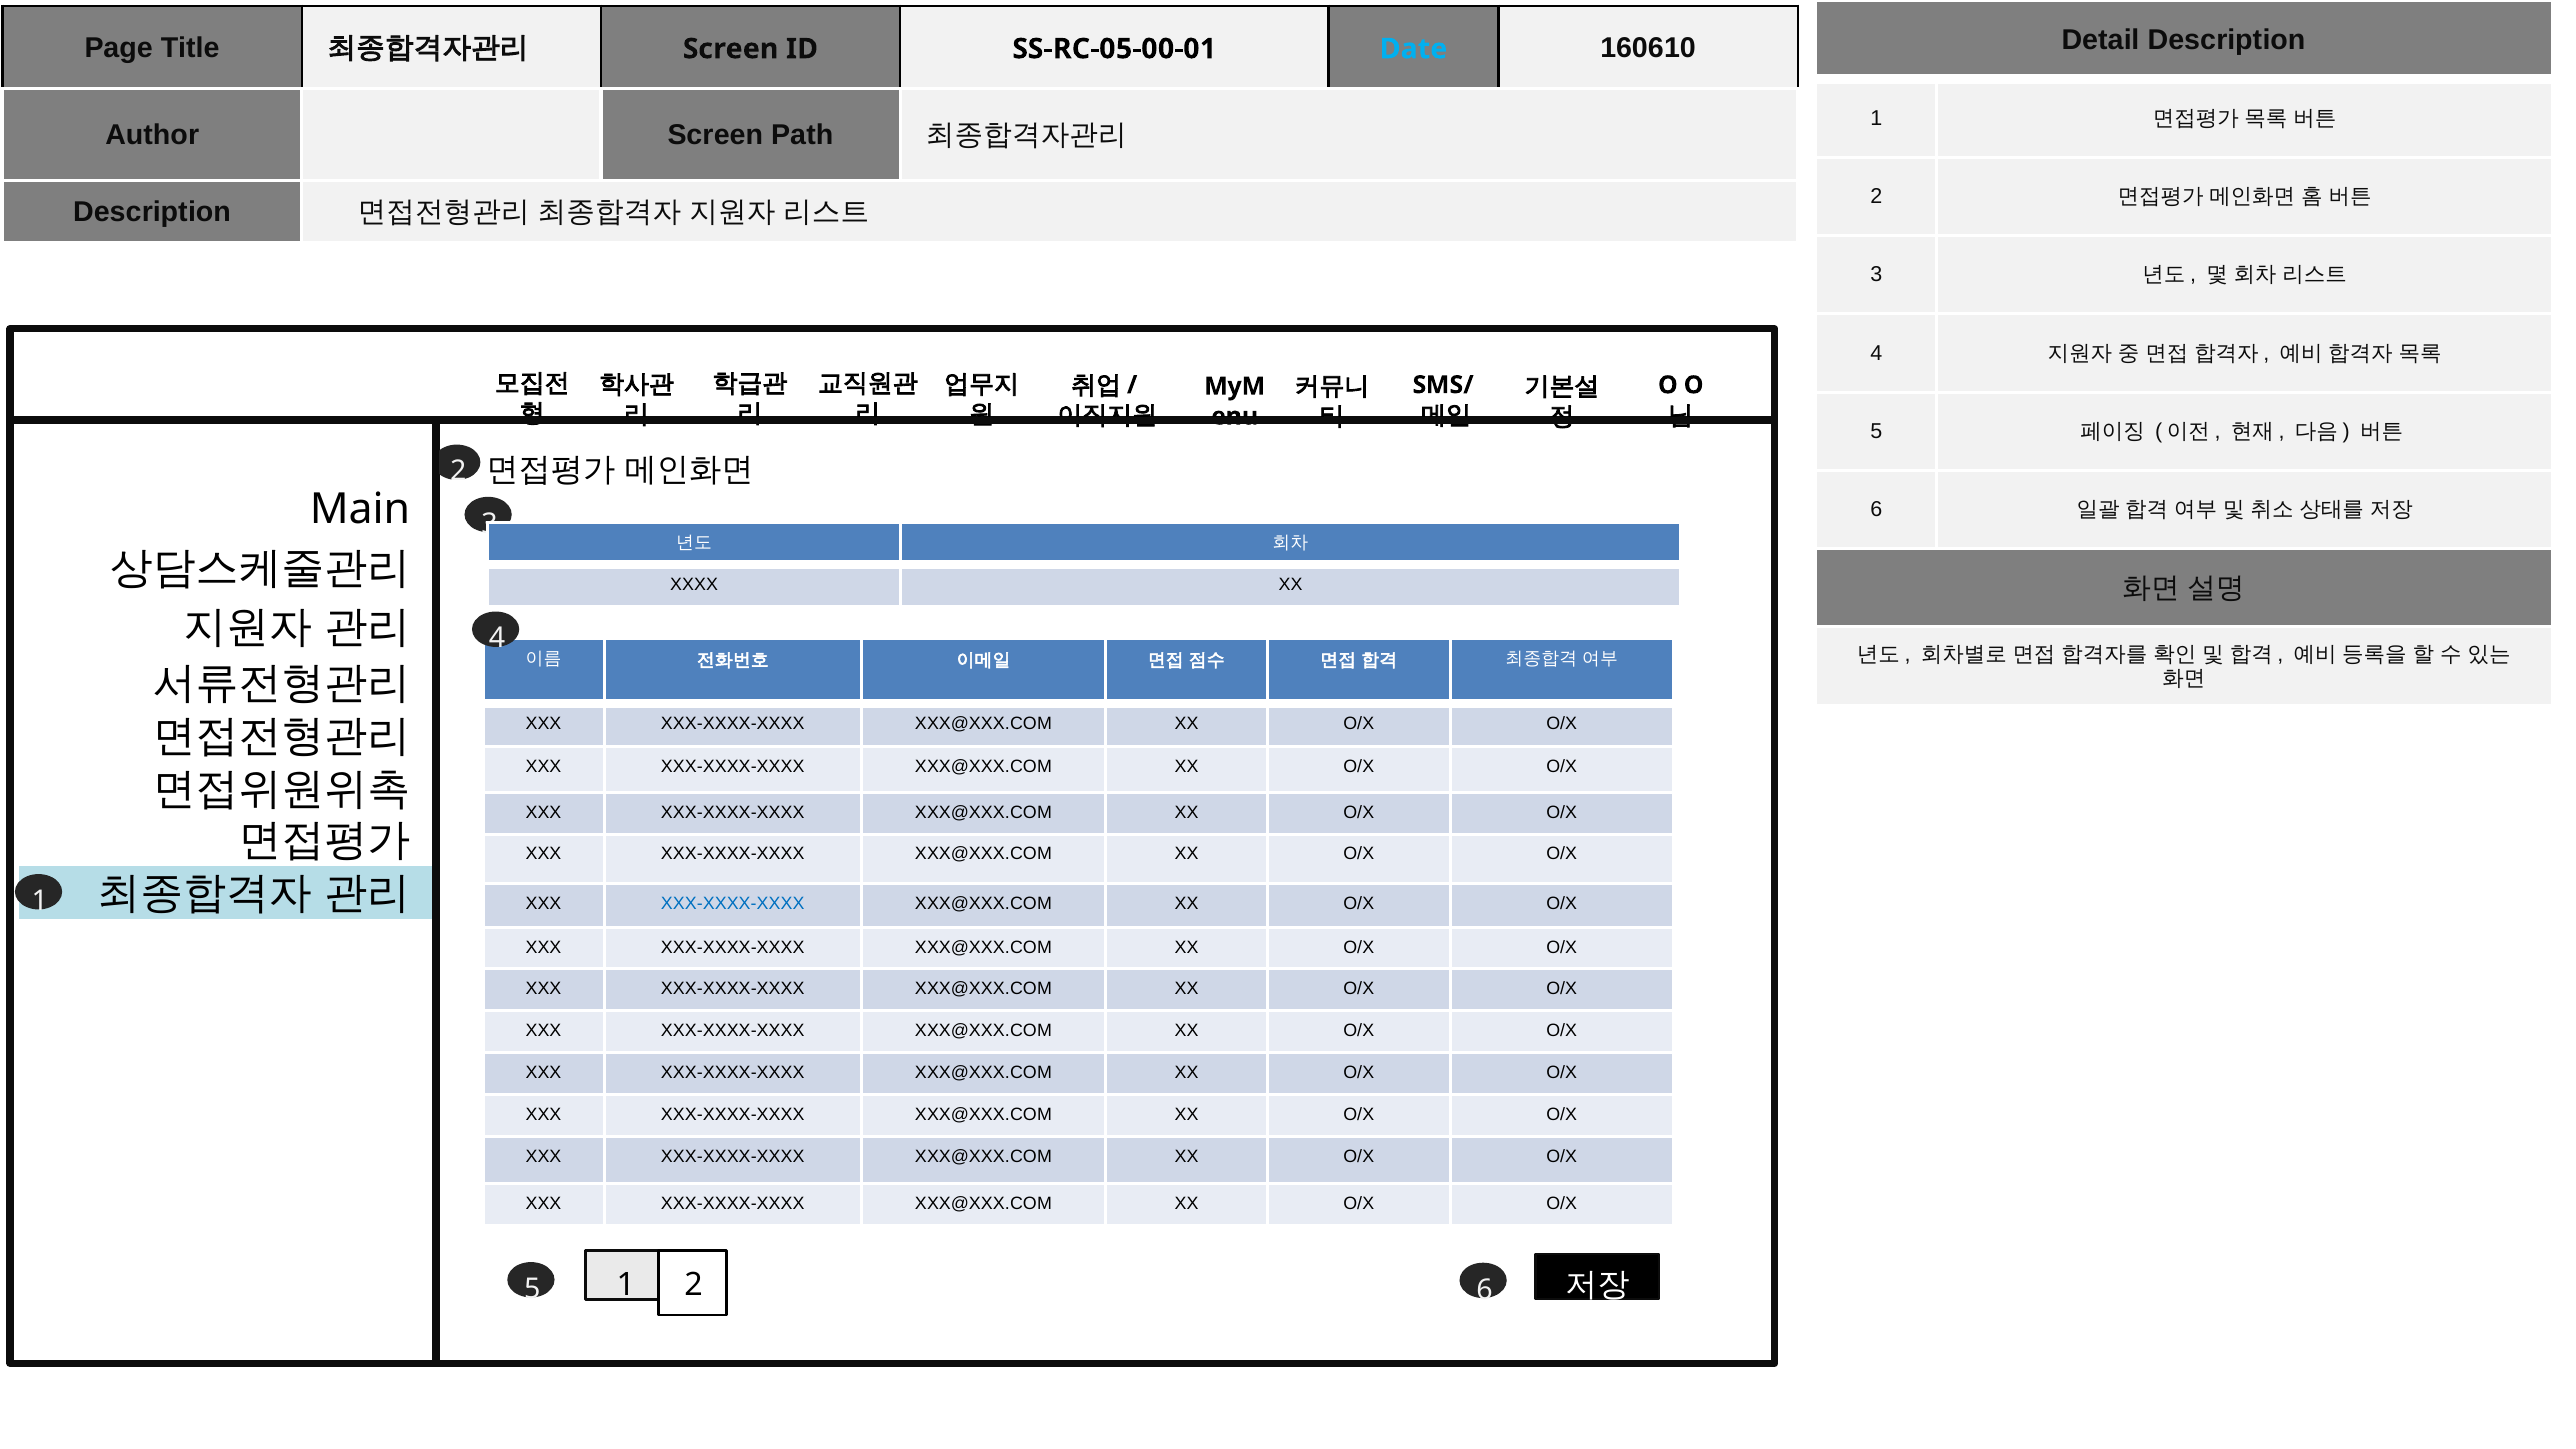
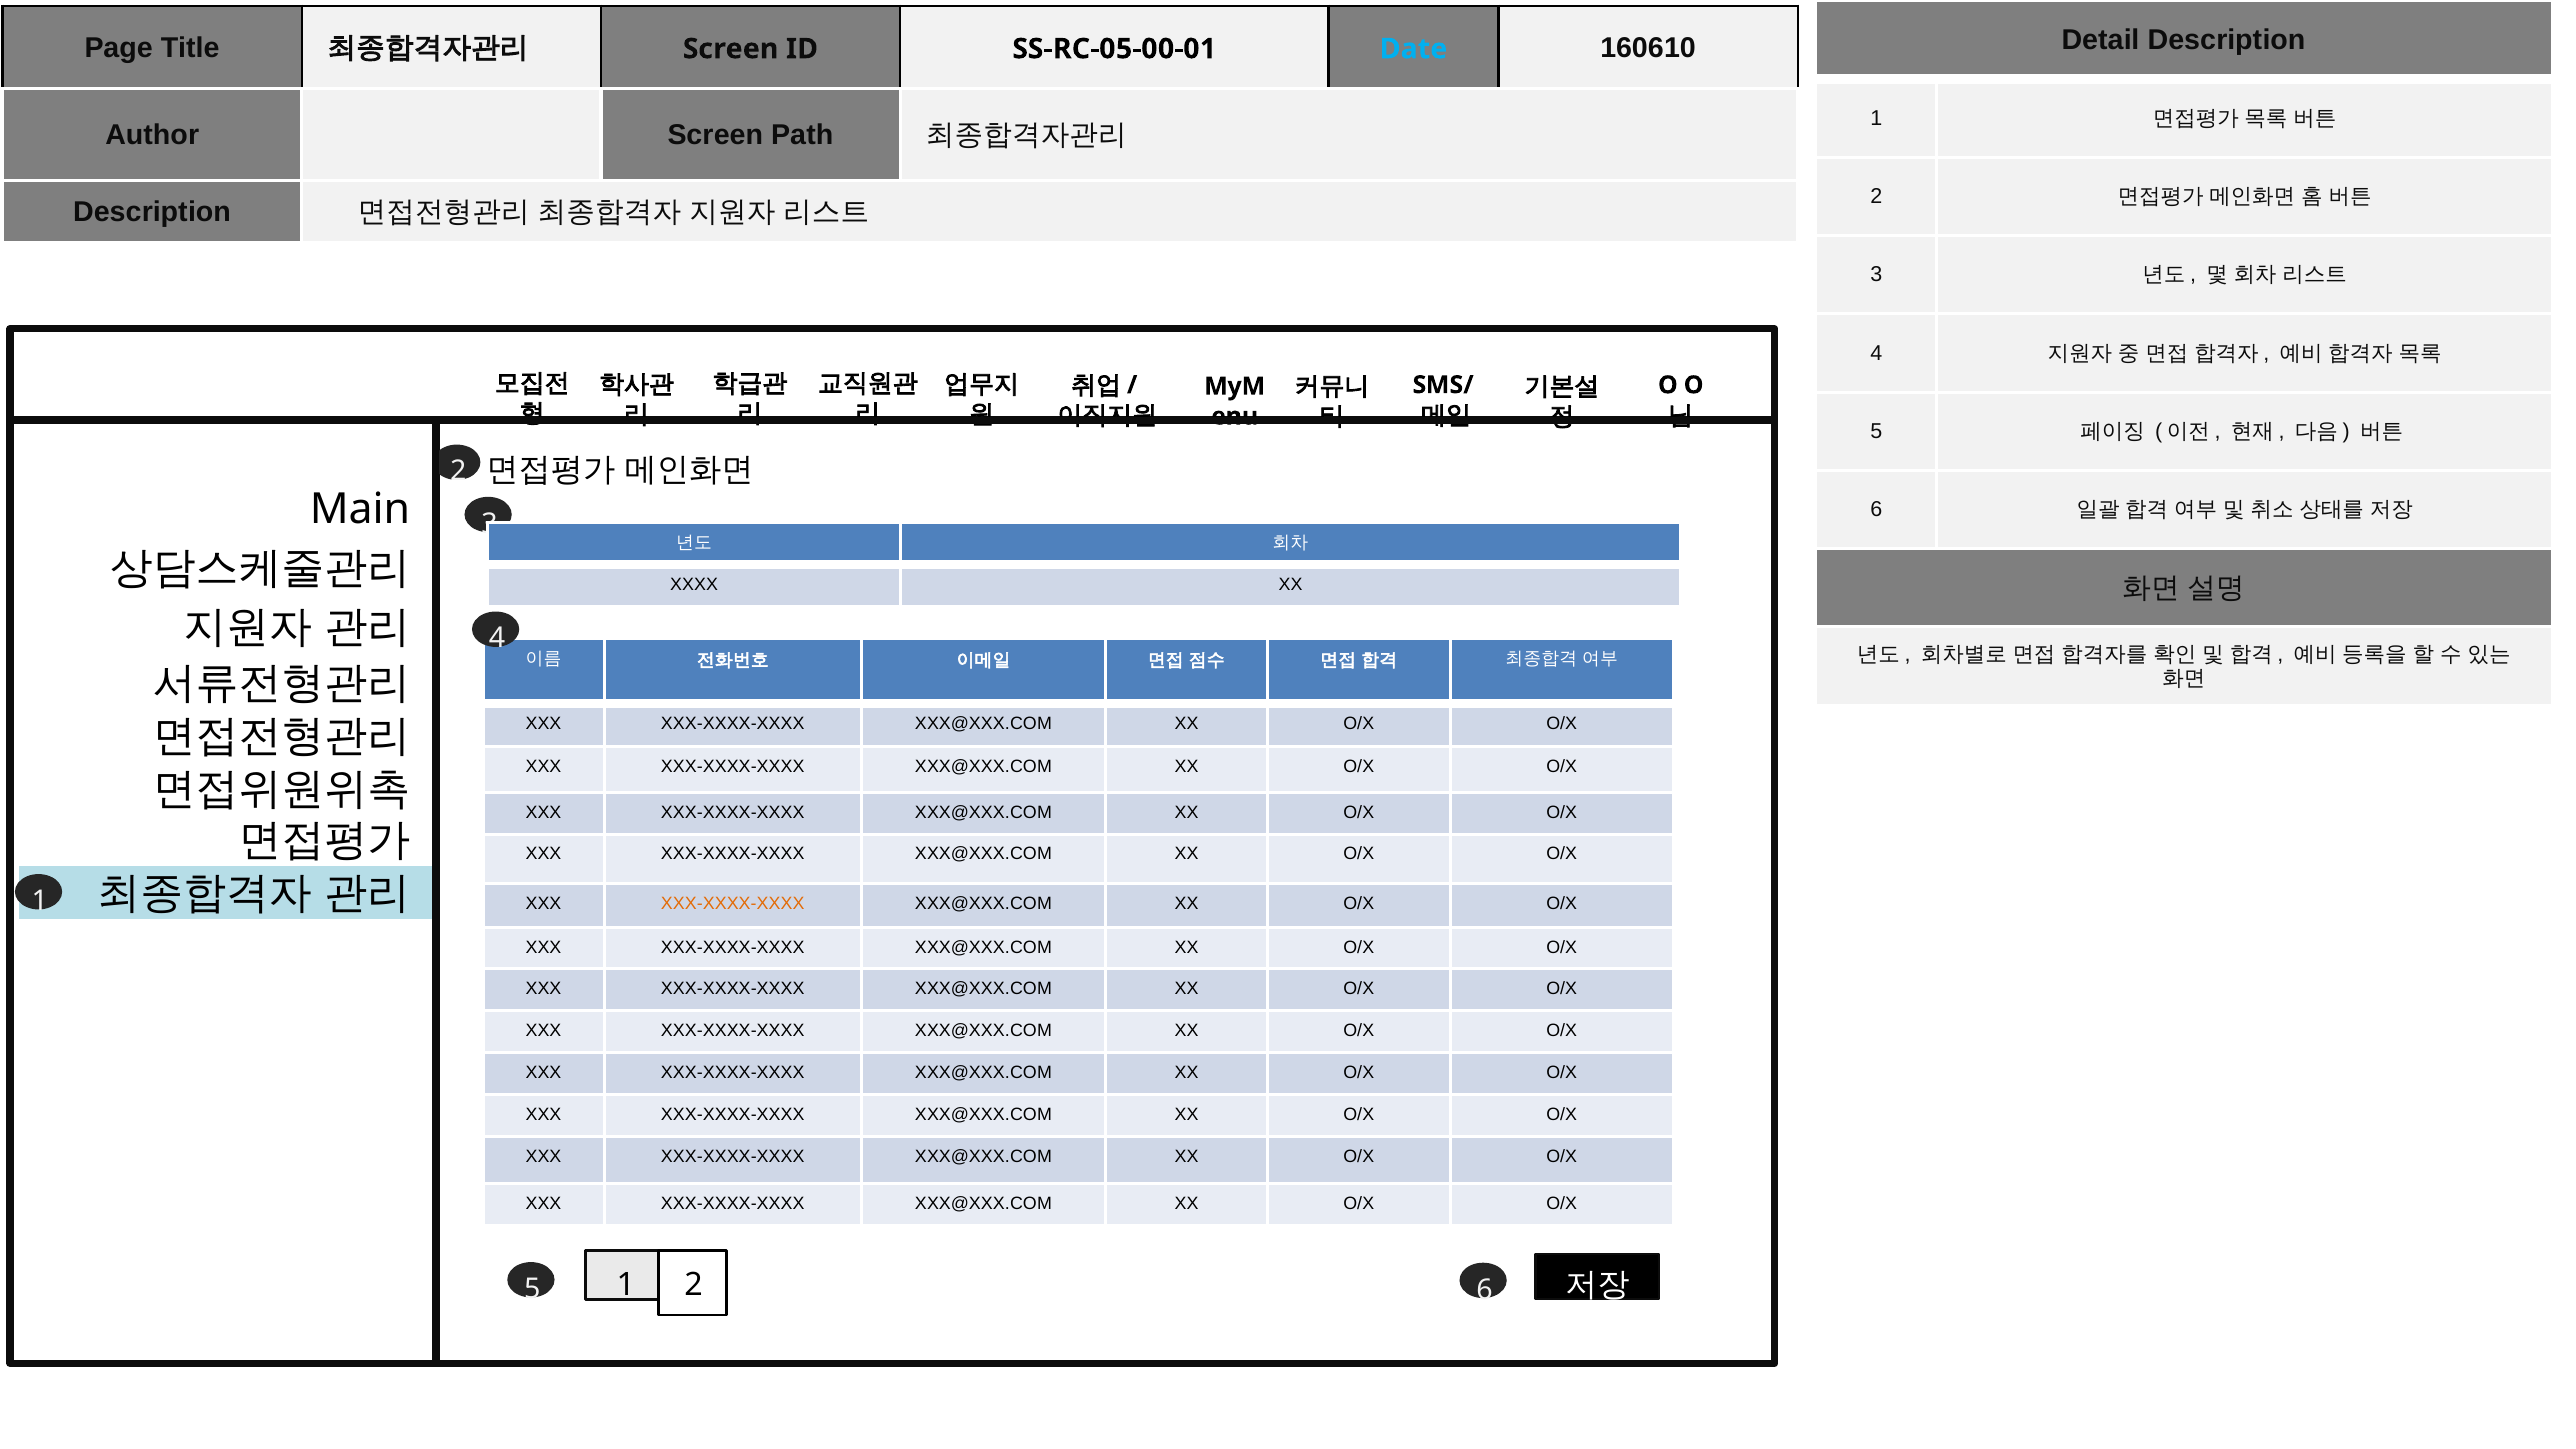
XXX-XXXX-XXXX at (733, 904) colour: blue -> orange
